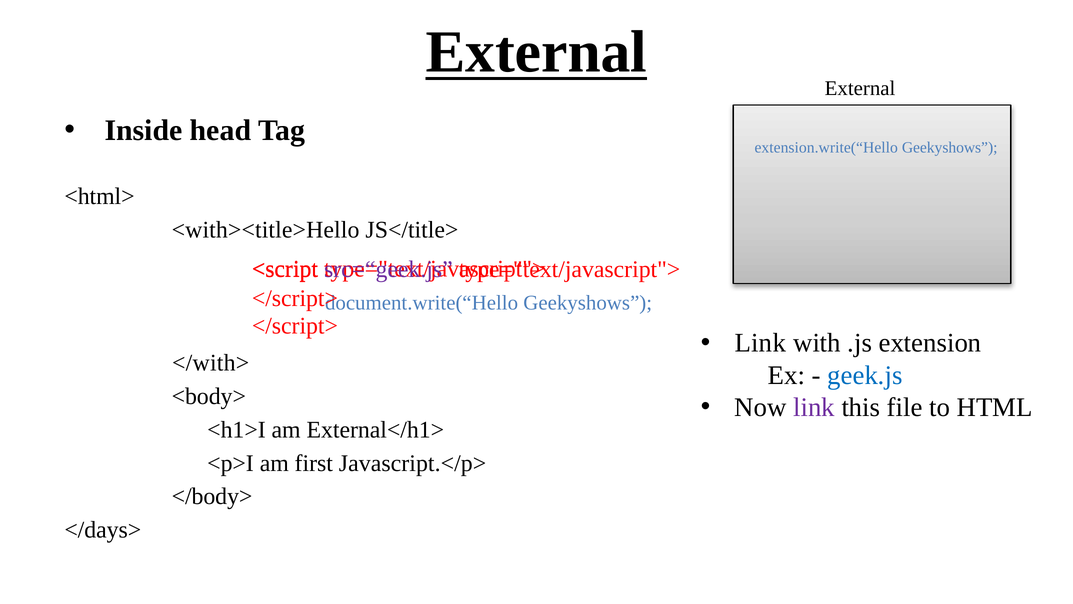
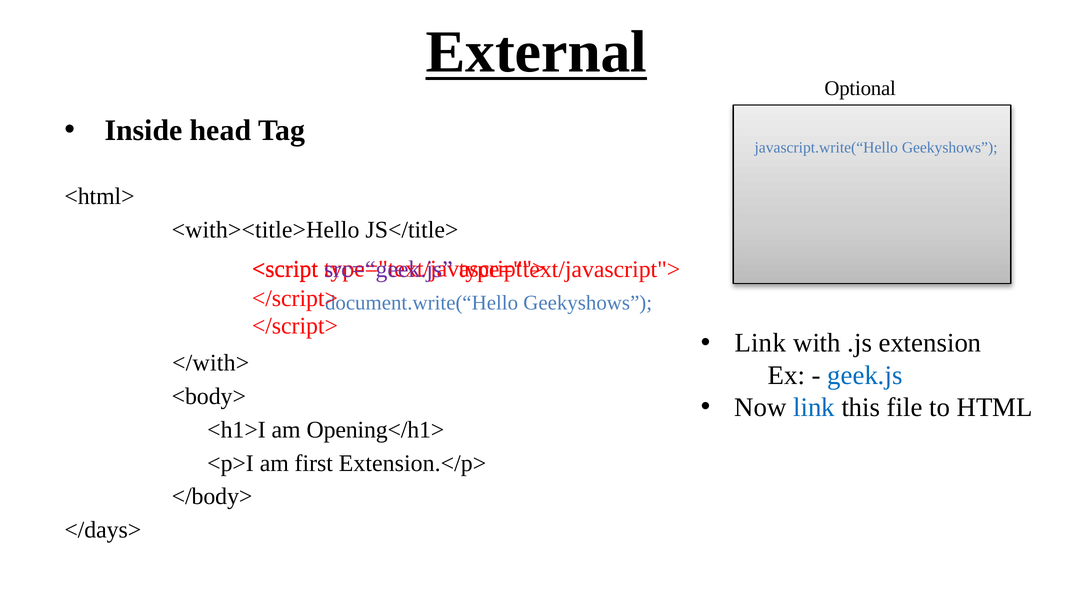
External at (860, 89): External -> Optional
extension.write(“Hello: extension.write(“Hello -> javascript.write(“Hello
link at (814, 407) colour: purple -> blue
External</h1>: External</h1> -> Opening</h1>
Javascript.</p>: Javascript.</p> -> Extension.</p>
